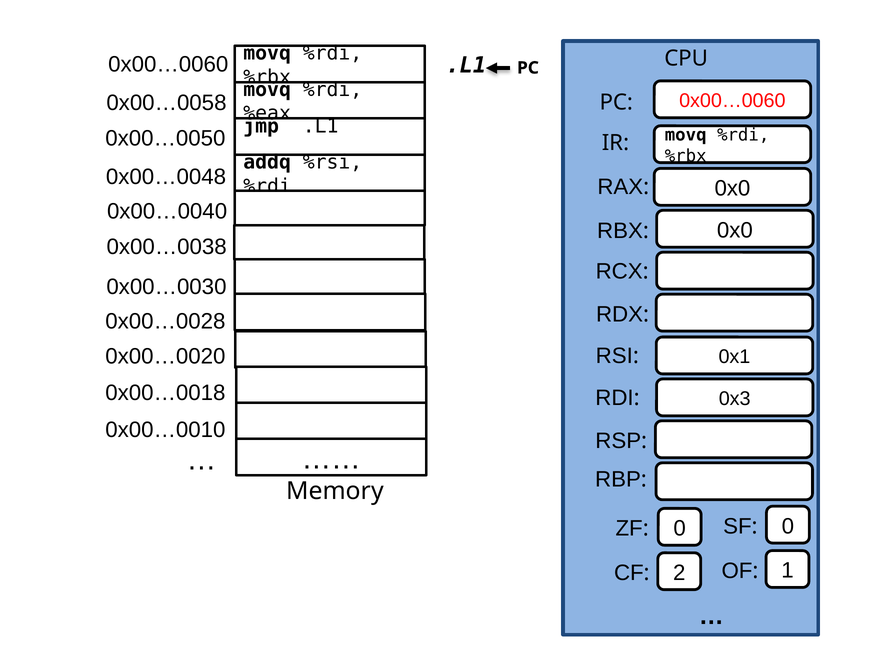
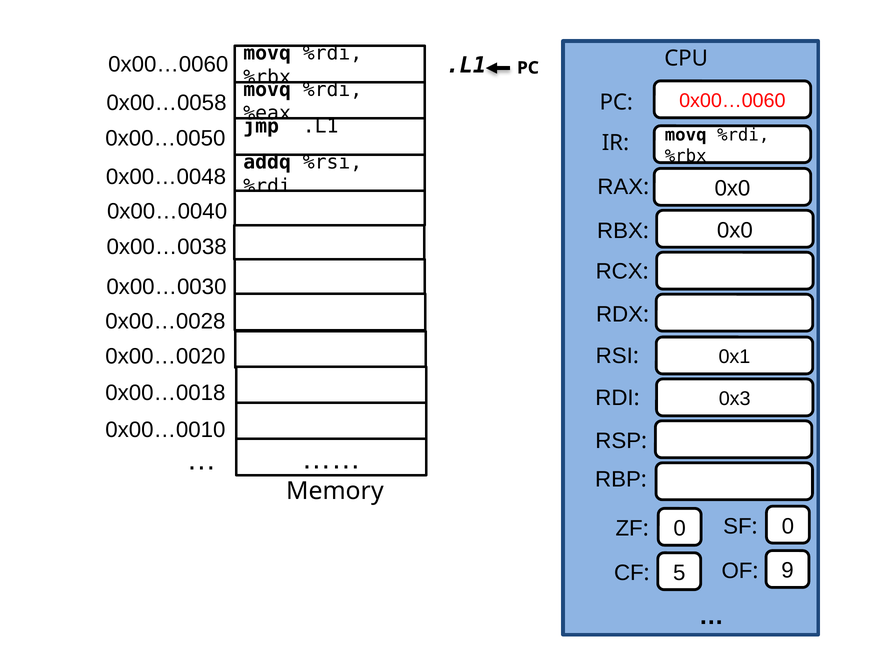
2: 2 -> 5
1: 1 -> 9
